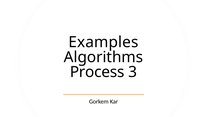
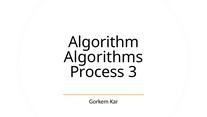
Examples: Examples -> Algorithm
